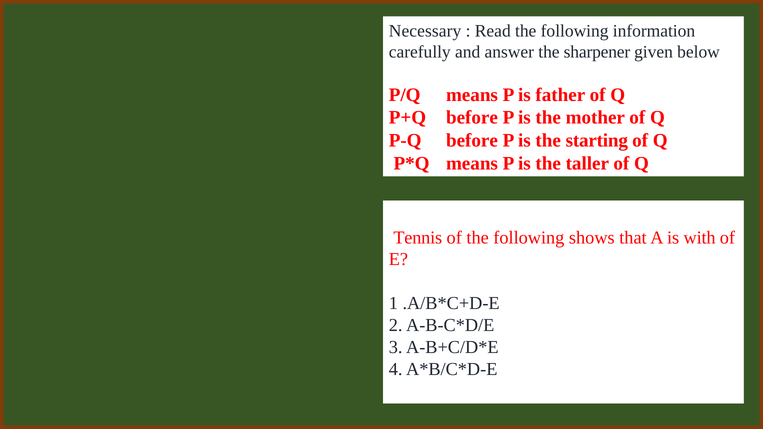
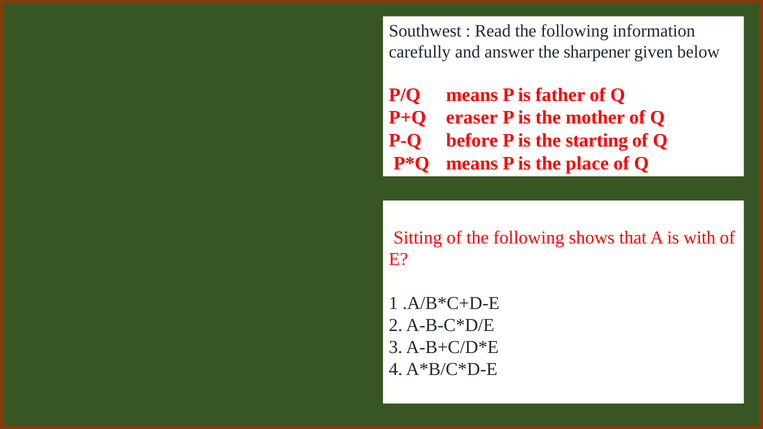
Necessary: Necessary -> Southwest
P+Q before: before -> eraser
taller: taller -> place
Tennis: Tennis -> Sitting
